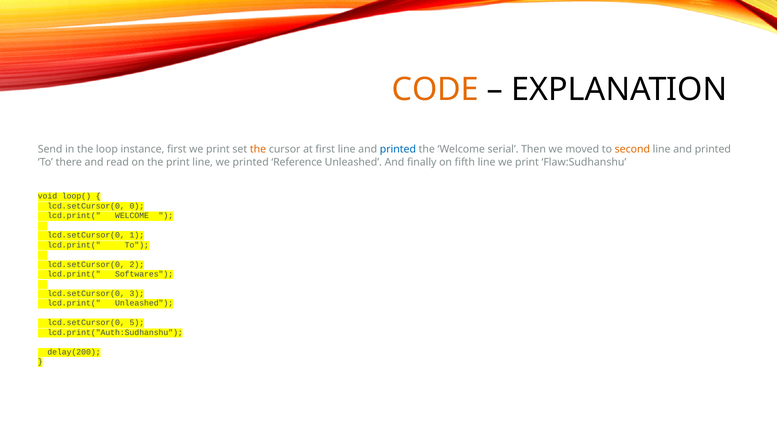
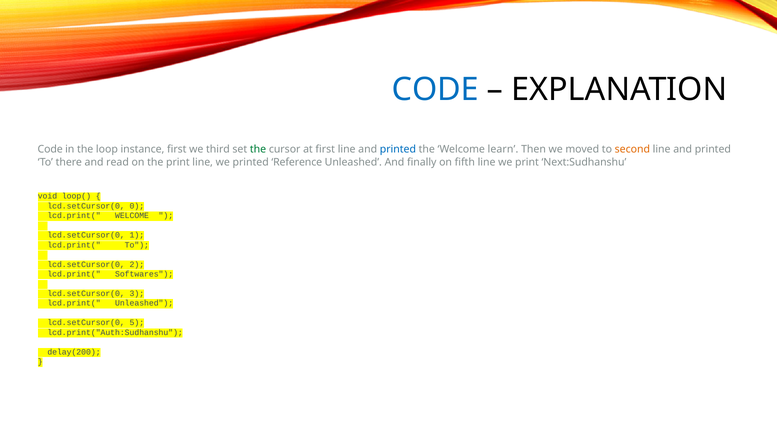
CODE at (435, 90) colour: orange -> blue
Send at (50, 149): Send -> Code
first we print: print -> third
the at (258, 149) colour: orange -> green
serial: serial -> learn
Flaw:Sudhanshu: Flaw:Sudhanshu -> Next:Sudhanshu
